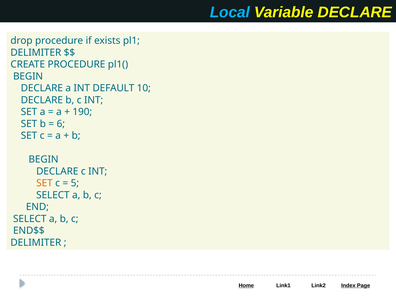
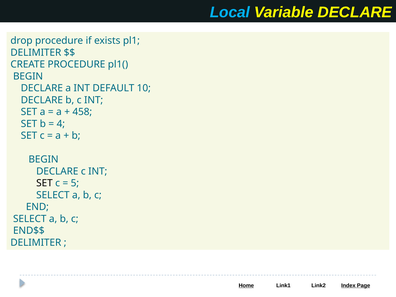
190: 190 -> 458
6: 6 -> 4
SET at (44, 183) colour: orange -> black
